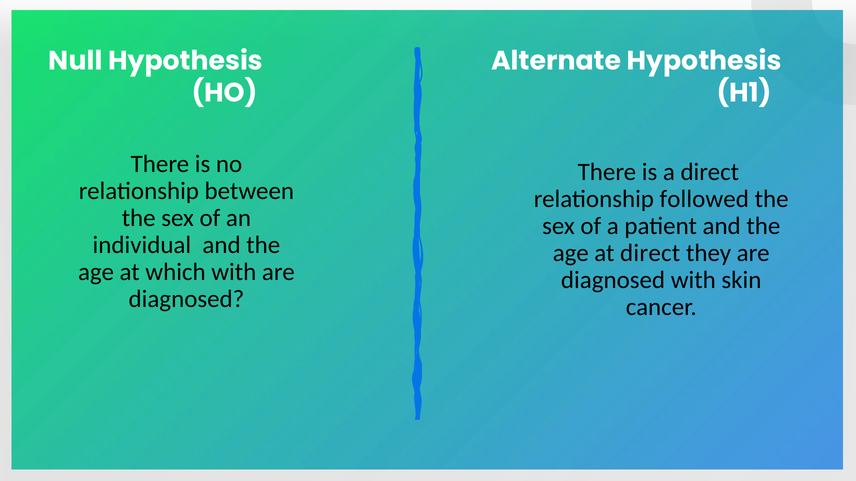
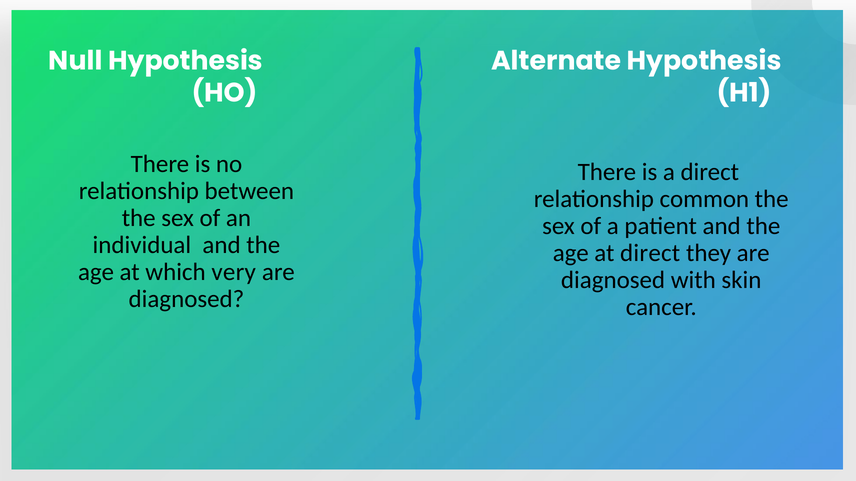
followed: followed -> common
which with: with -> very
